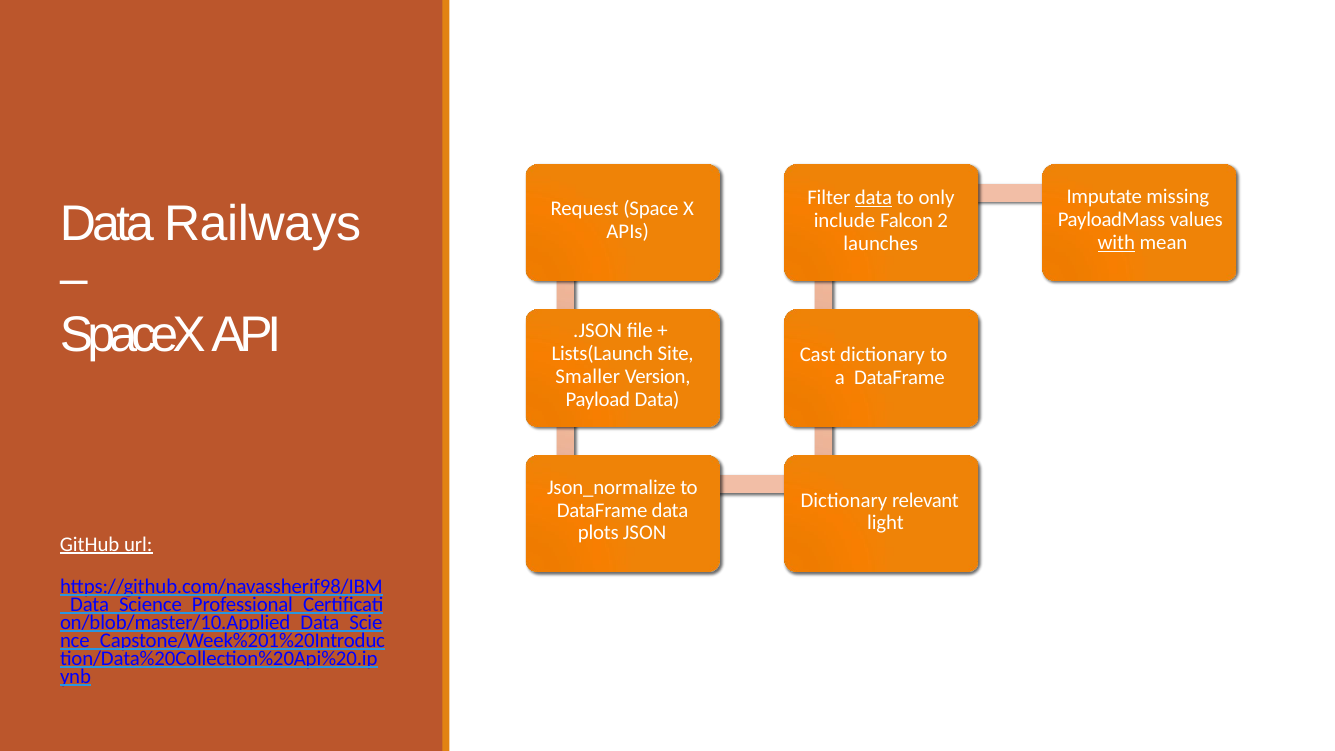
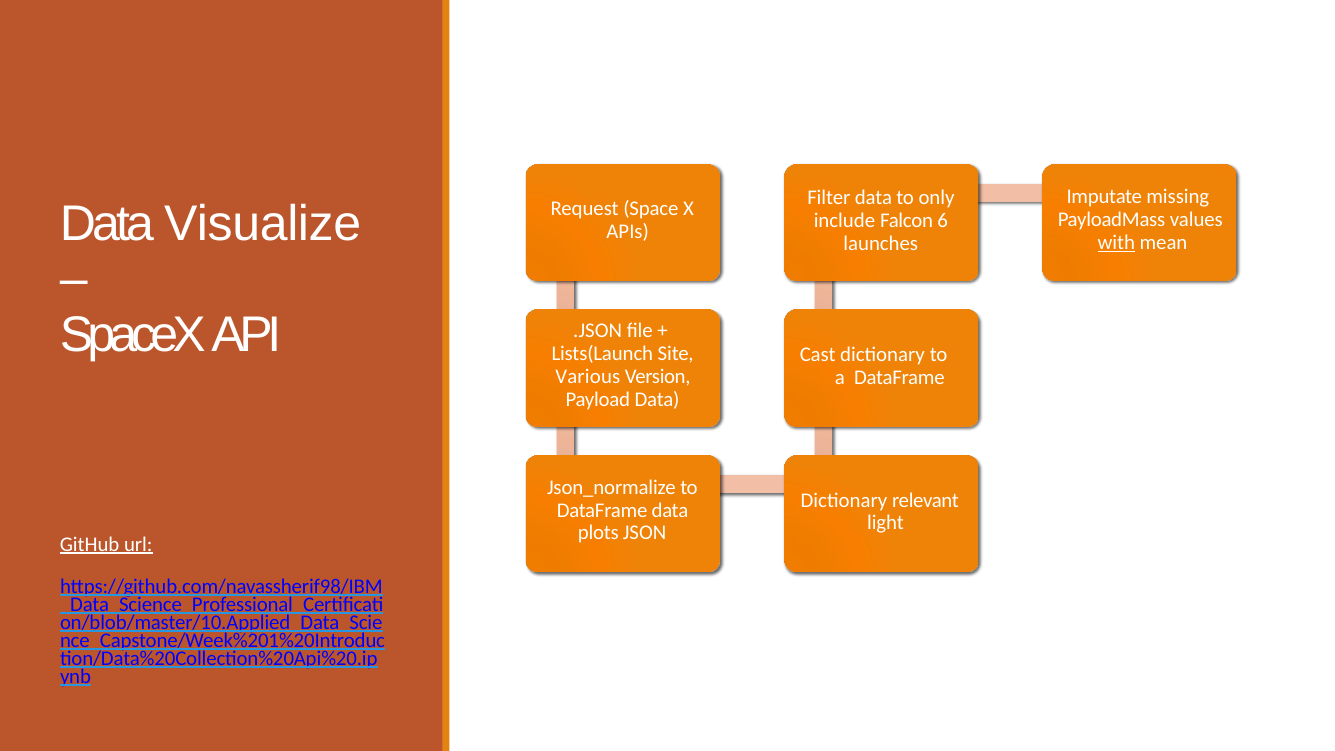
data at (874, 198) underline: present -> none
Railways: Railways -> Visualize
2: 2 -> 6
Smaller: Smaller -> Various
